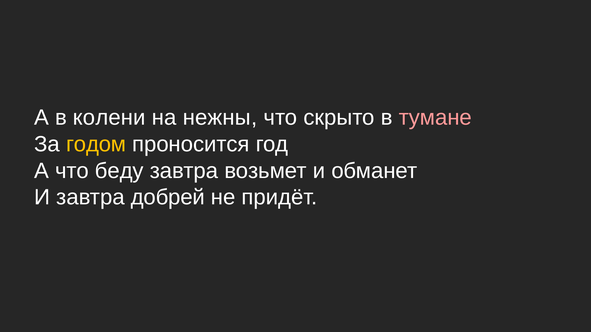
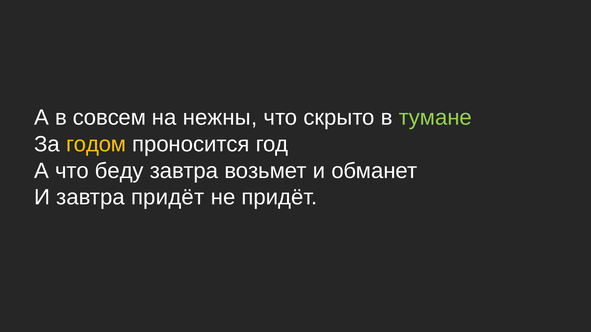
колени: колени -> совсем
тумане colour: pink -> light green
завтра добрей: добрей -> придёт
